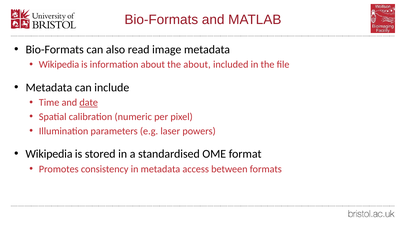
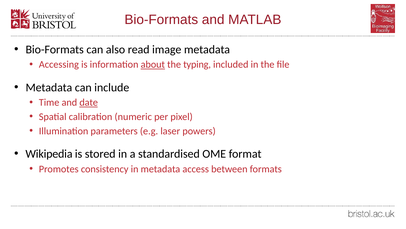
Wikipedia at (59, 64): Wikipedia -> Accessing
about at (153, 64) underline: none -> present
the about: about -> typing
